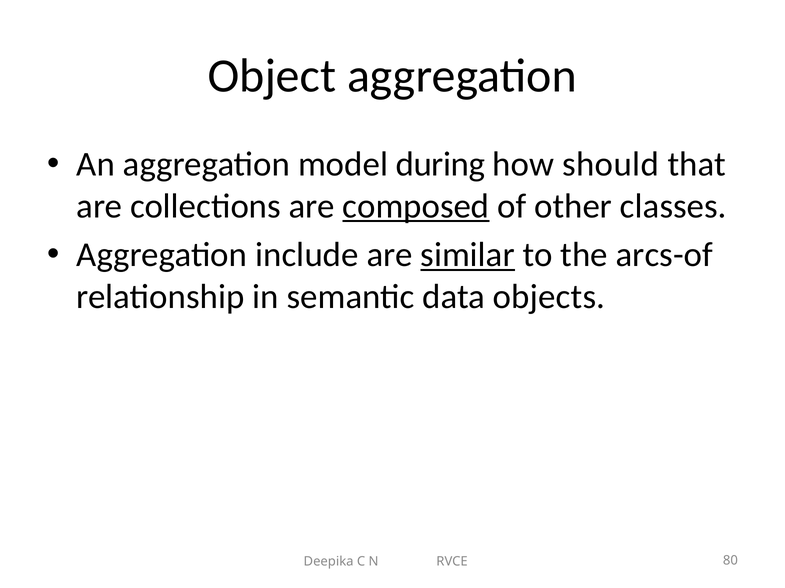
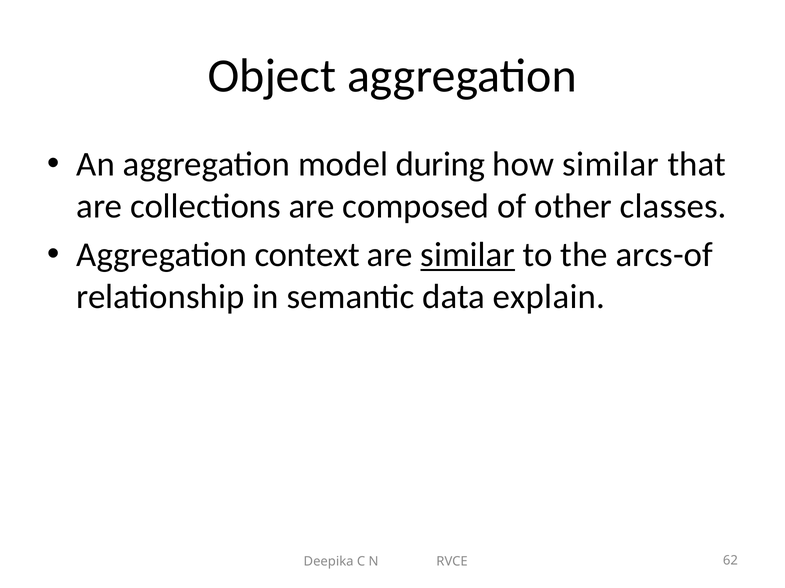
how should: should -> similar
composed underline: present -> none
include: include -> context
objects: objects -> explain
80: 80 -> 62
